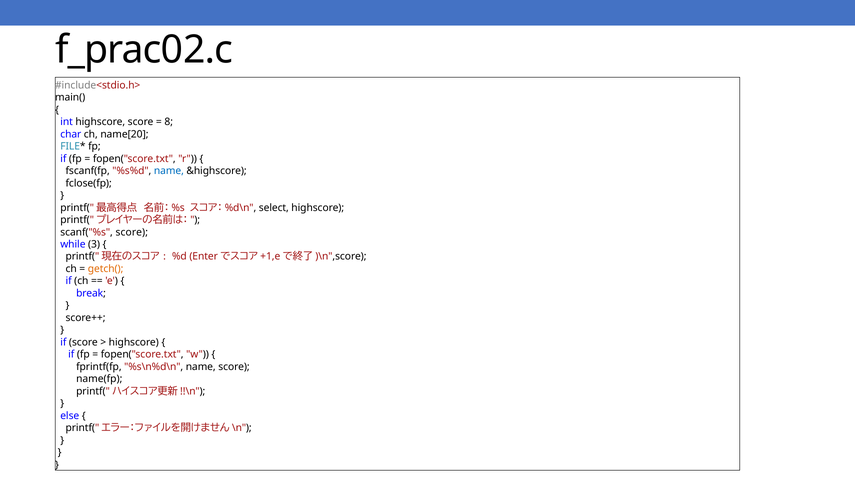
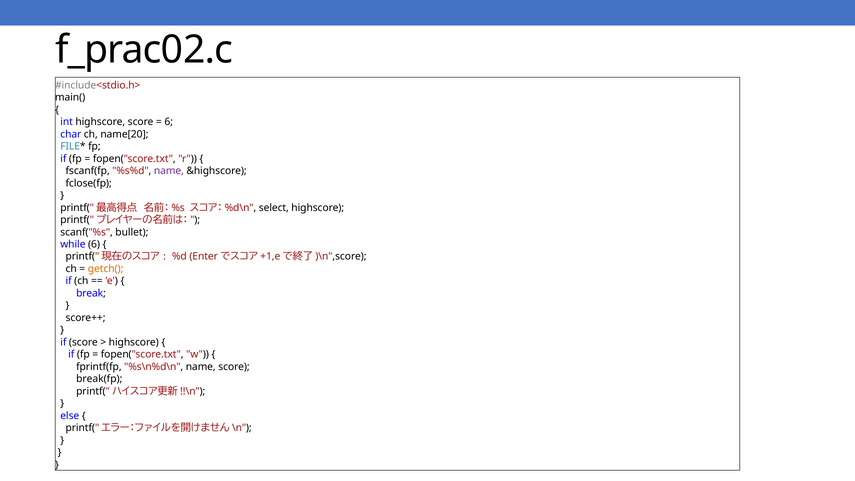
8 at (169, 122): 8 -> 6
name at (169, 171) colour: blue -> purple
scanf("%s score: score -> bullet
while 3: 3 -> 6
name(fp: name(fp -> break(fp
